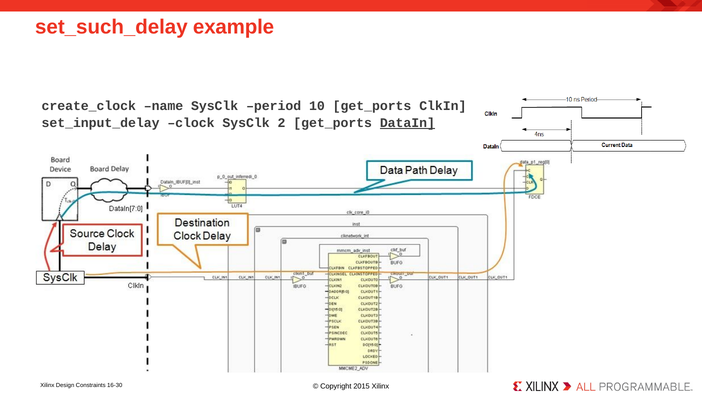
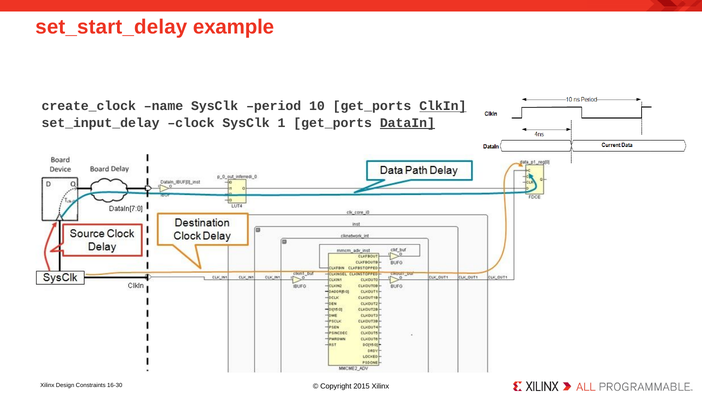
set_such_delay: set_such_delay -> set_start_delay
ClkIn underline: none -> present
2: 2 -> 1
